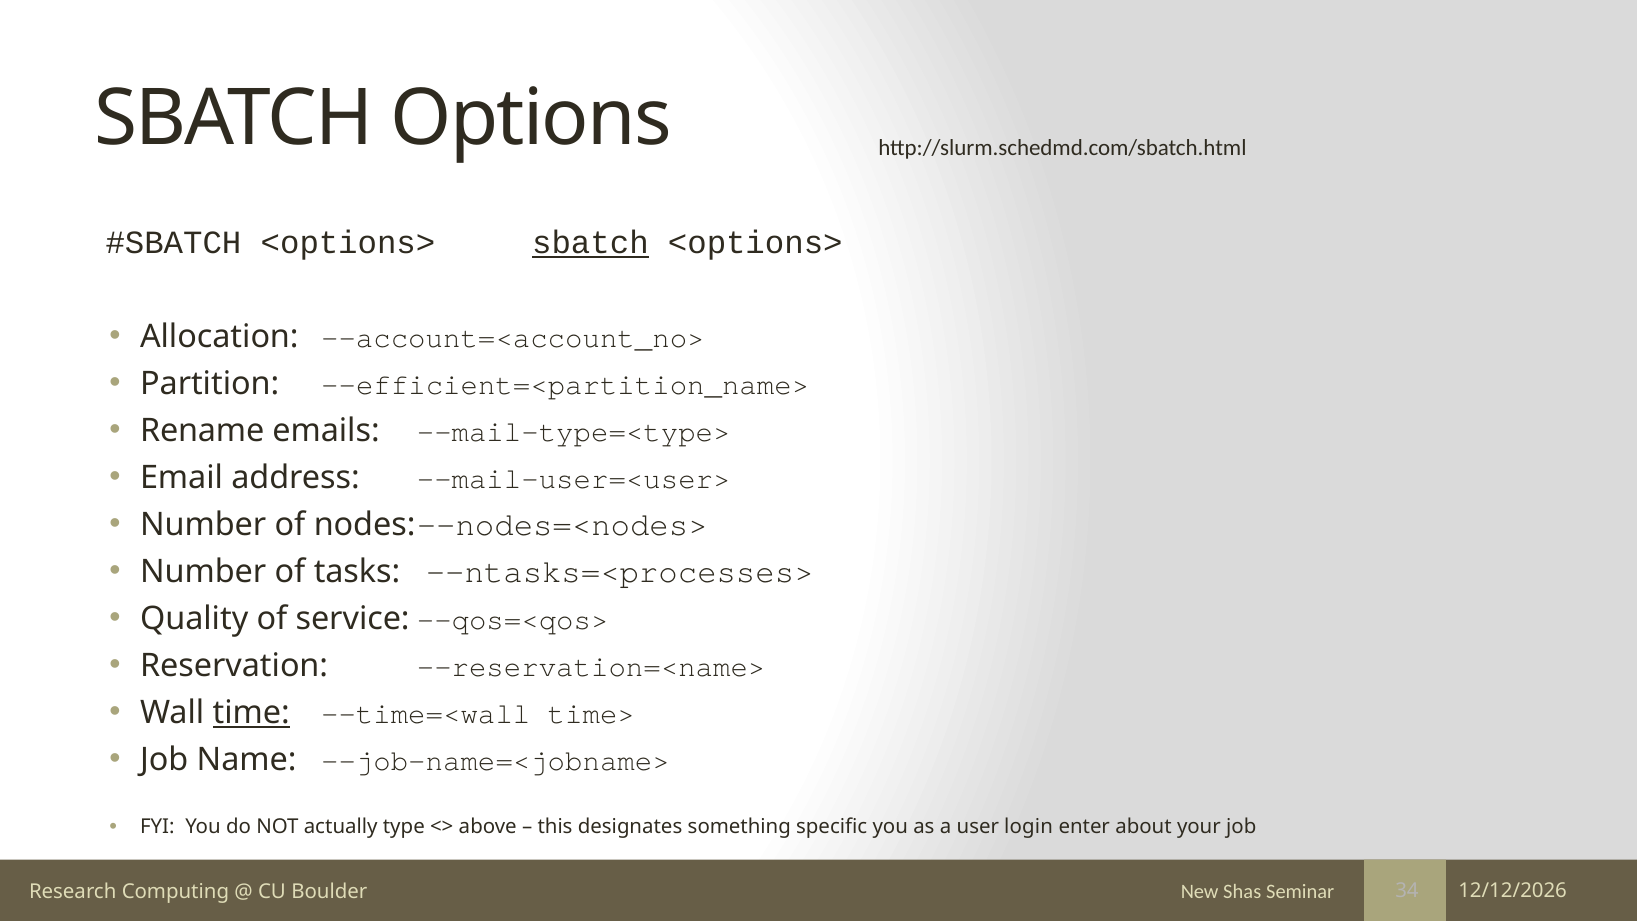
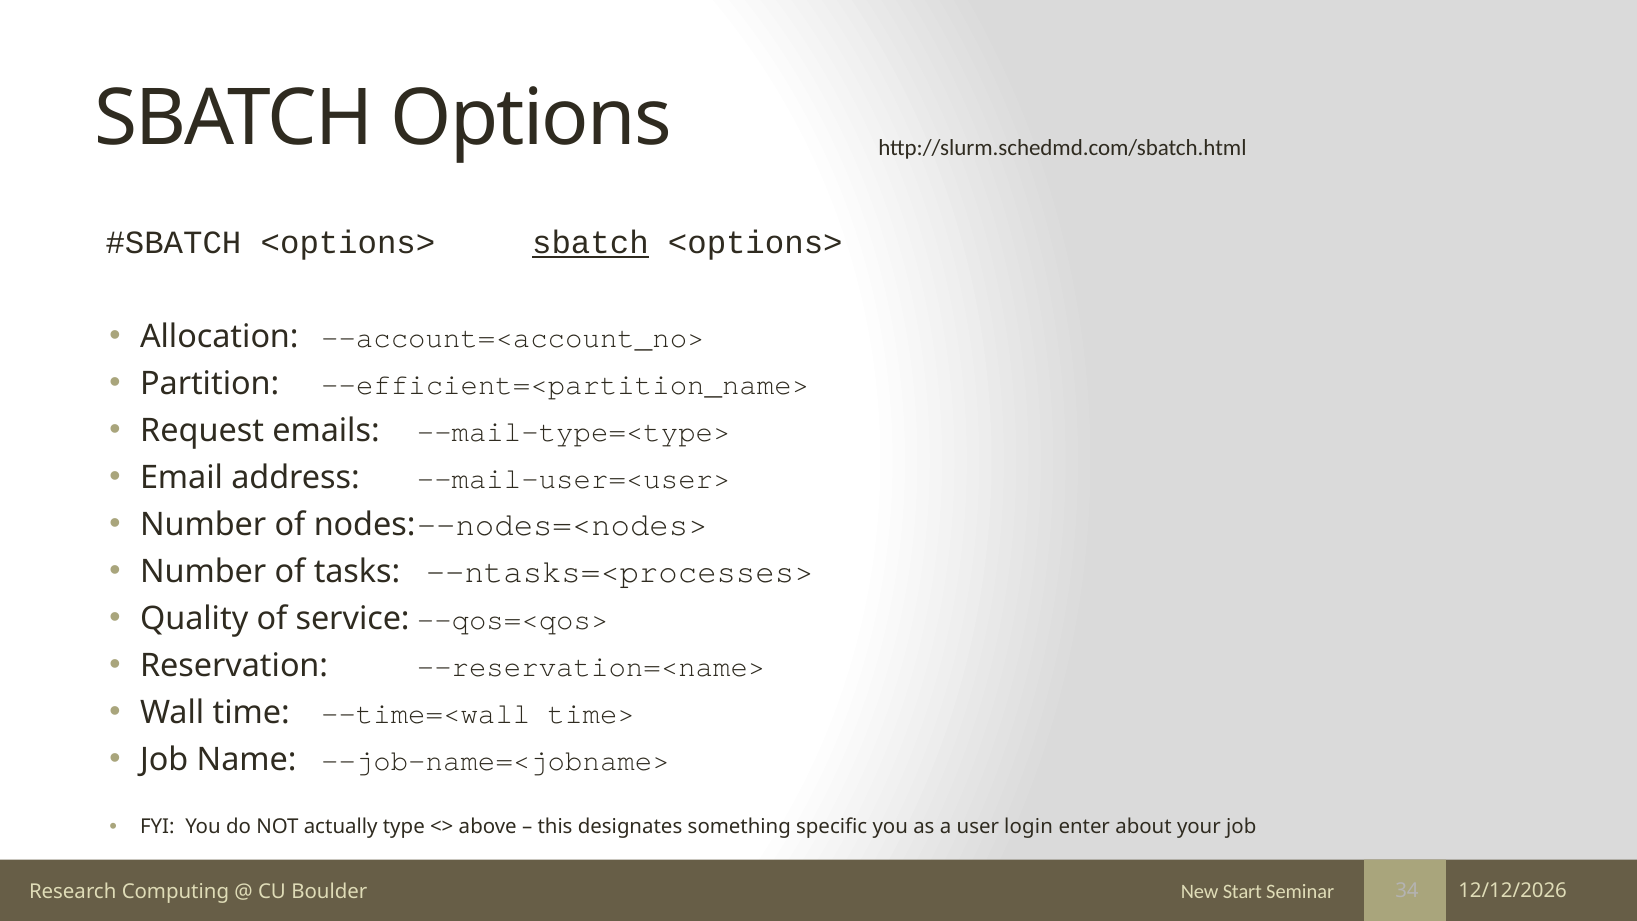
Rename: Rename -> Request
time underline: present -> none
Shas: Shas -> Start
